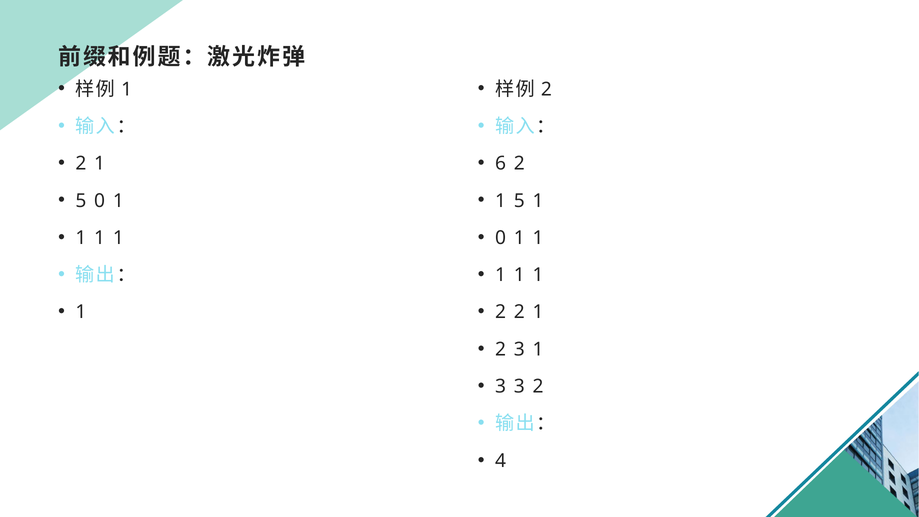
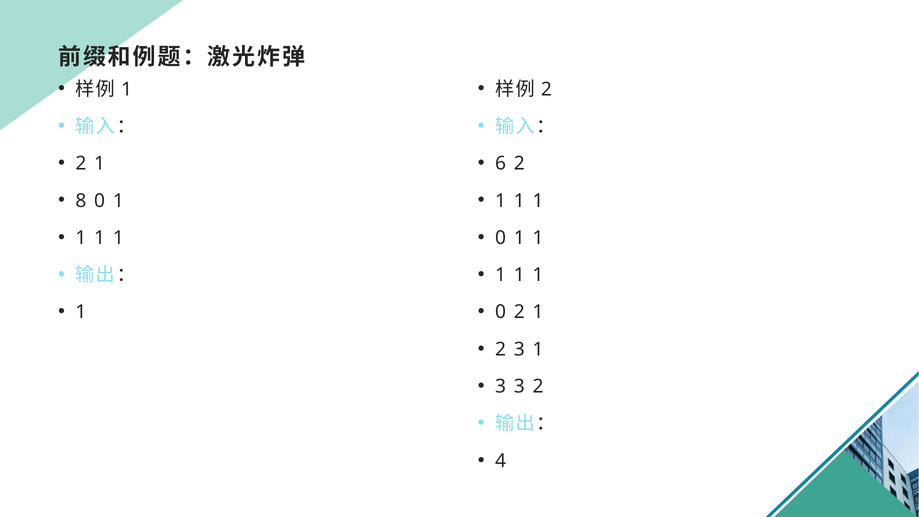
5 at (81, 201): 5 -> 8
5 at (519, 201): 5 -> 1
2 at (501, 312): 2 -> 0
